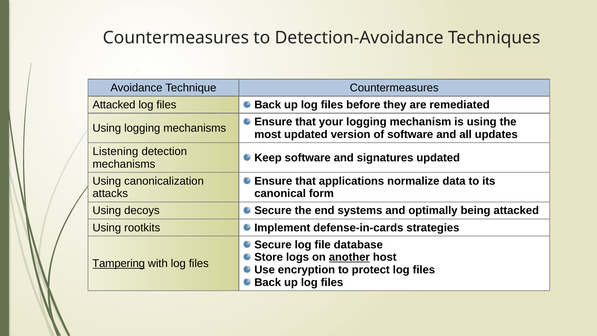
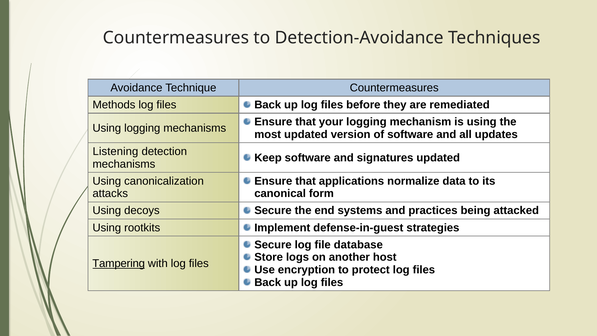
Attacked at (114, 105): Attacked -> Methods
optimally: optimally -> practices
defense-in-cards: defense-in-cards -> defense-in-guest
another underline: present -> none
